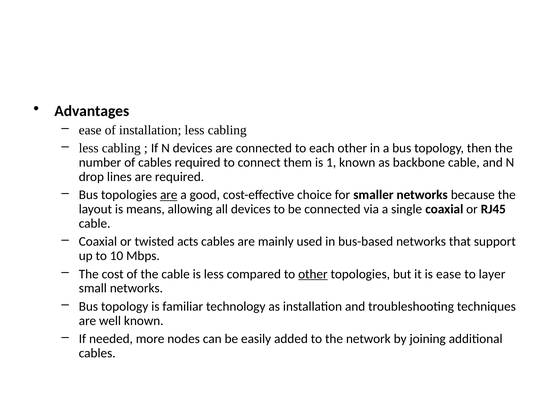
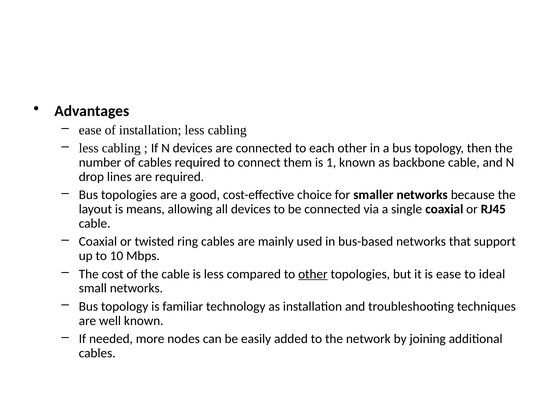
are at (169, 195) underline: present -> none
acts: acts -> ring
layer: layer -> ideal
